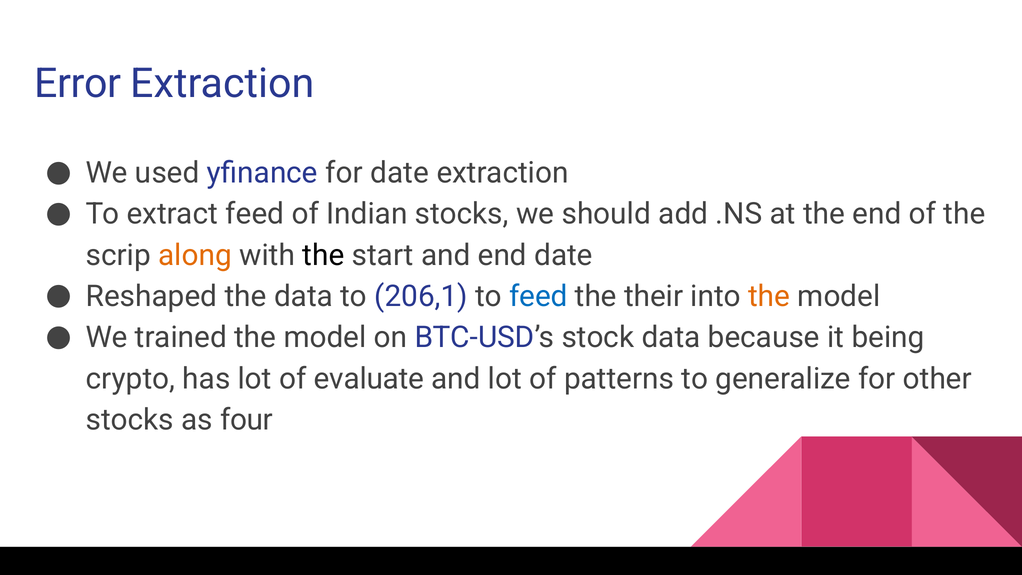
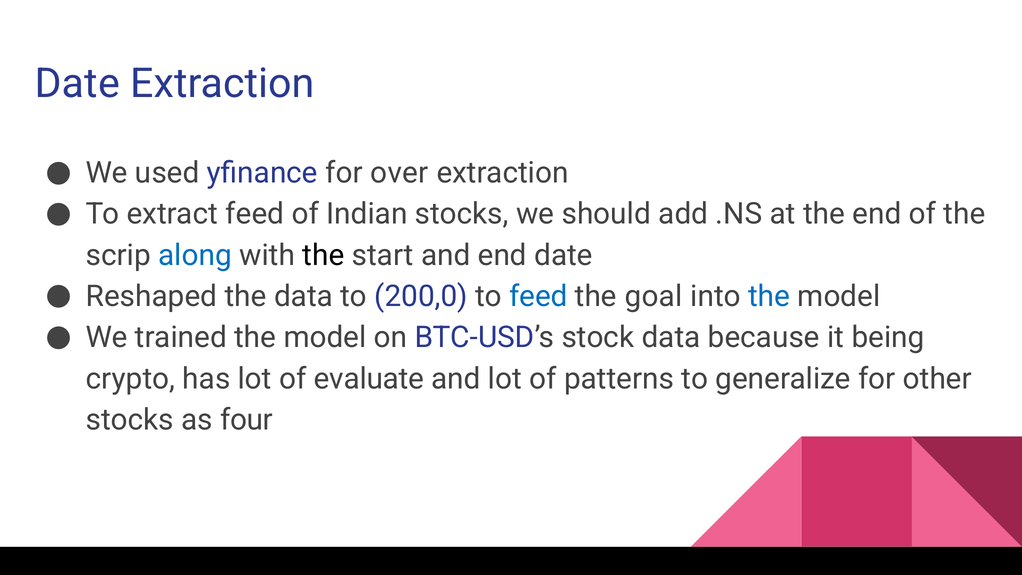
Error at (78, 84): Error -> Date
for date: date -> over
along colour: orange -> blue
206,1: 206,1 -> 200,0
their: their -> goal
the at (769, 296) colour: orange -> blue
